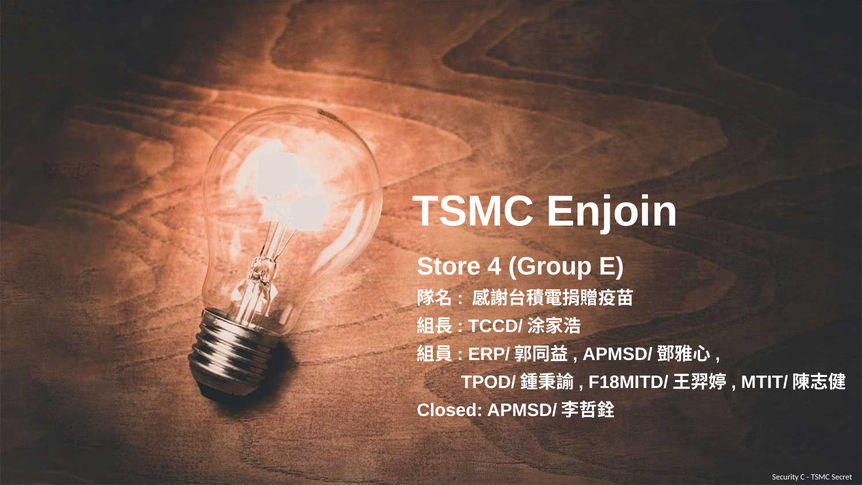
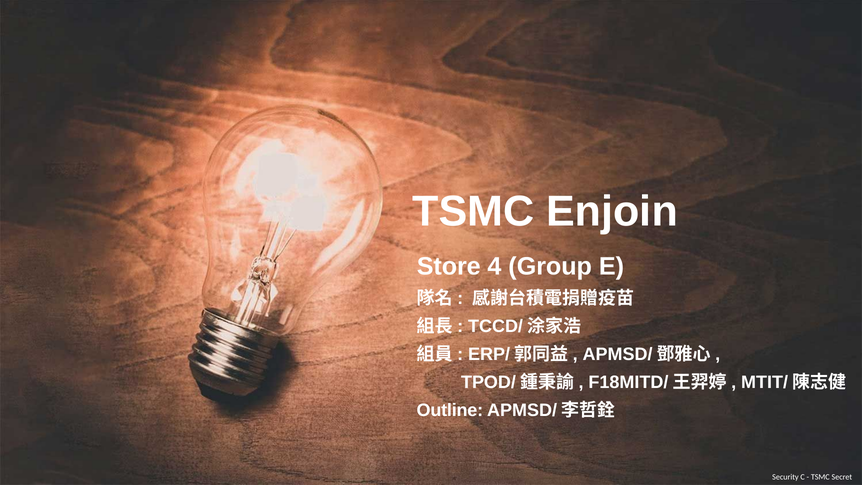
Closed: Closed -> Outline
